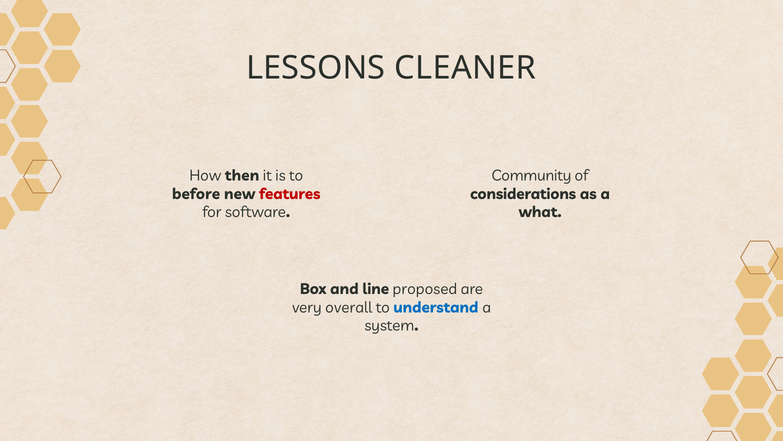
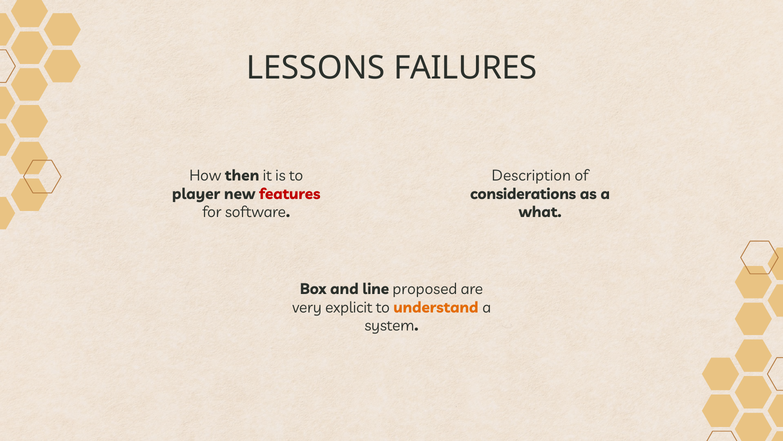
CLEANER: CLEANER -> FAILURES
Community: Community -> Description
before: before -> player
overall: overall -> explicit
understand colour: blue -> orange
